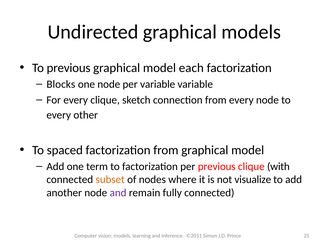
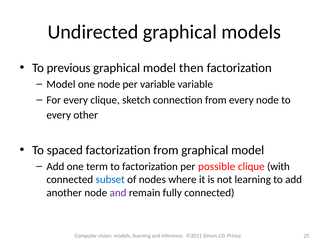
each: each -> then
Blocks at (61, 84): Blocks -> Model
per previous: previous -> possible
subset colour: orange -> blue
not visualize: visualize -> learning
